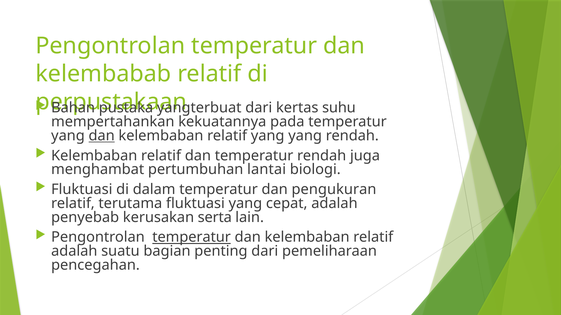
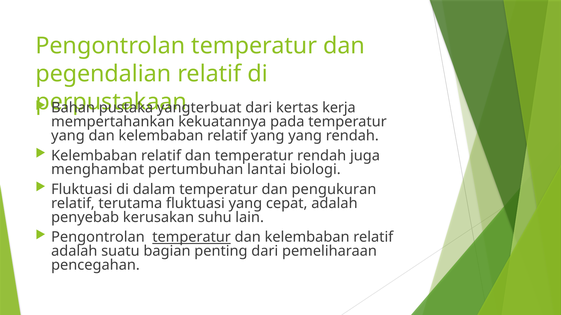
kelembabab: kelembabab -> pegendalian
suhu: suhu -> kerja
dan at (102, 136) underline: present -> none
serta: serta -> suhu
